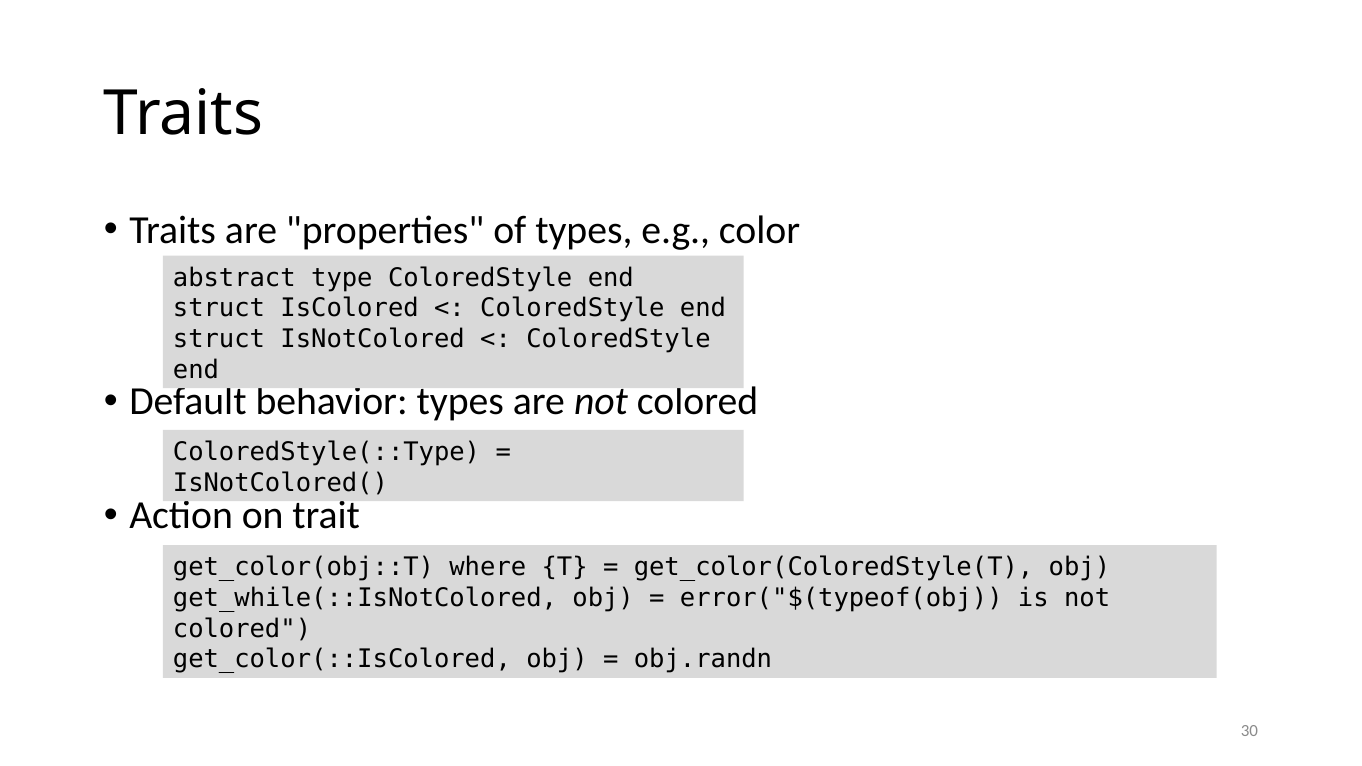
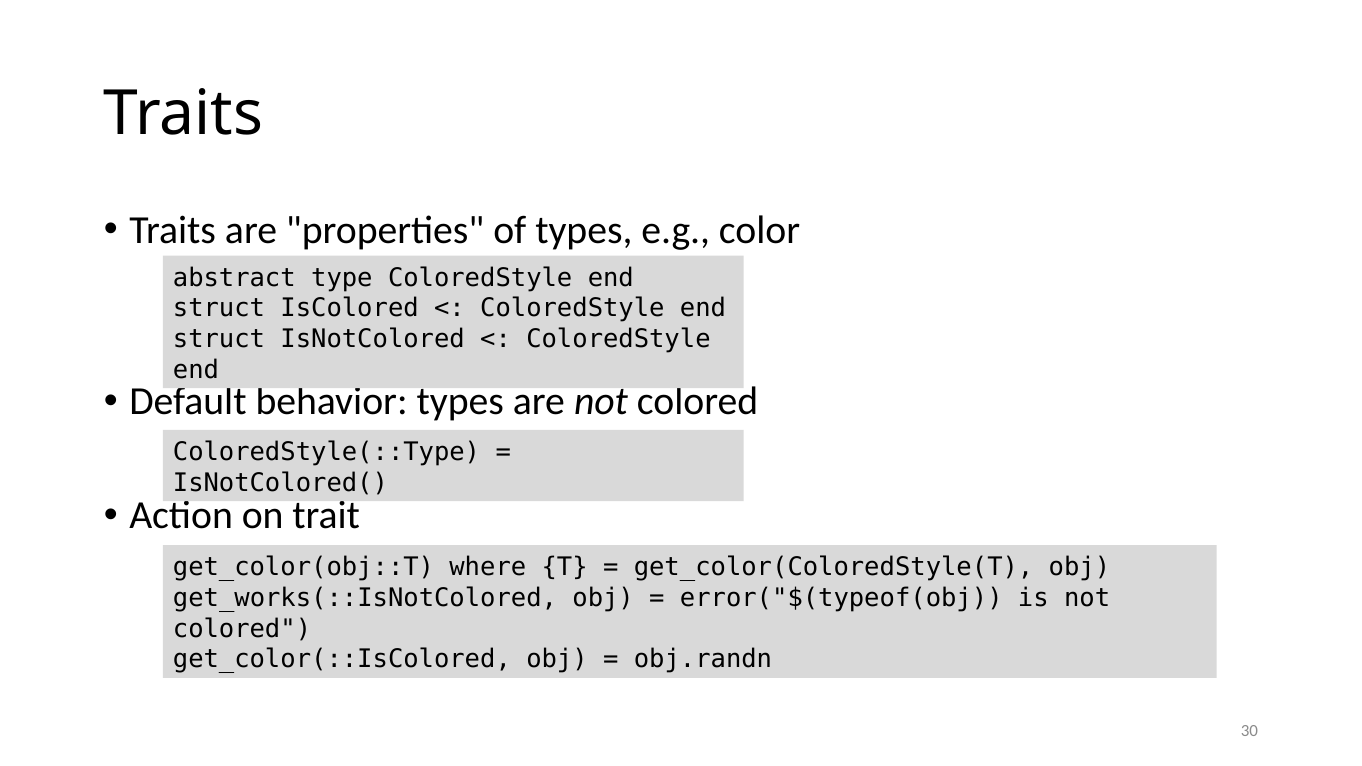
get_while(::IsNotColored: get_while(::IsNotColored -> get_works(::IsNotColored
